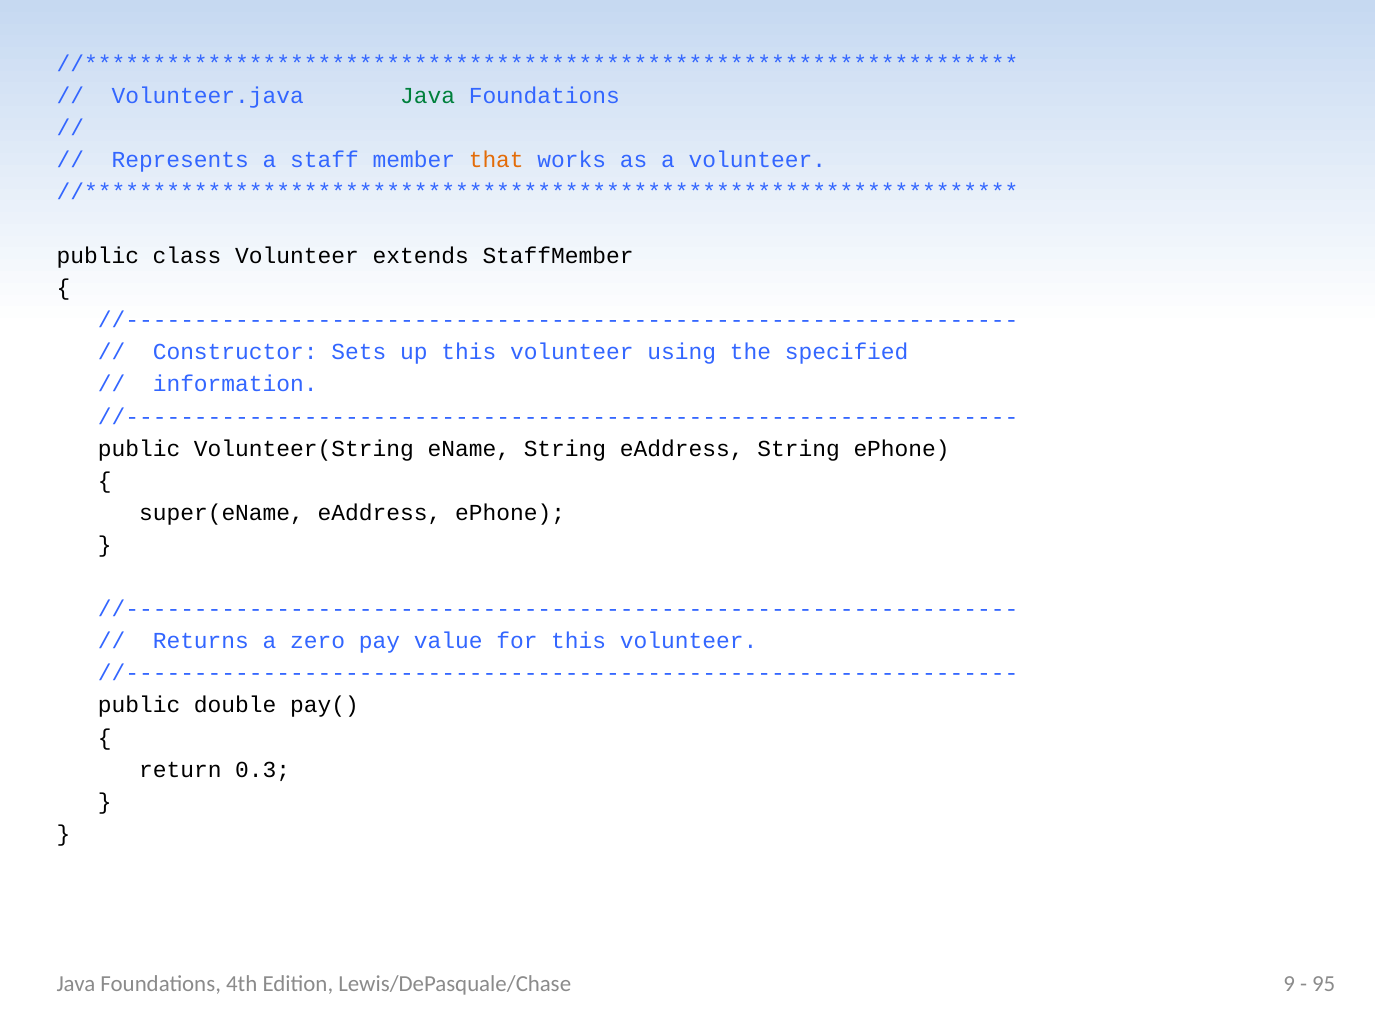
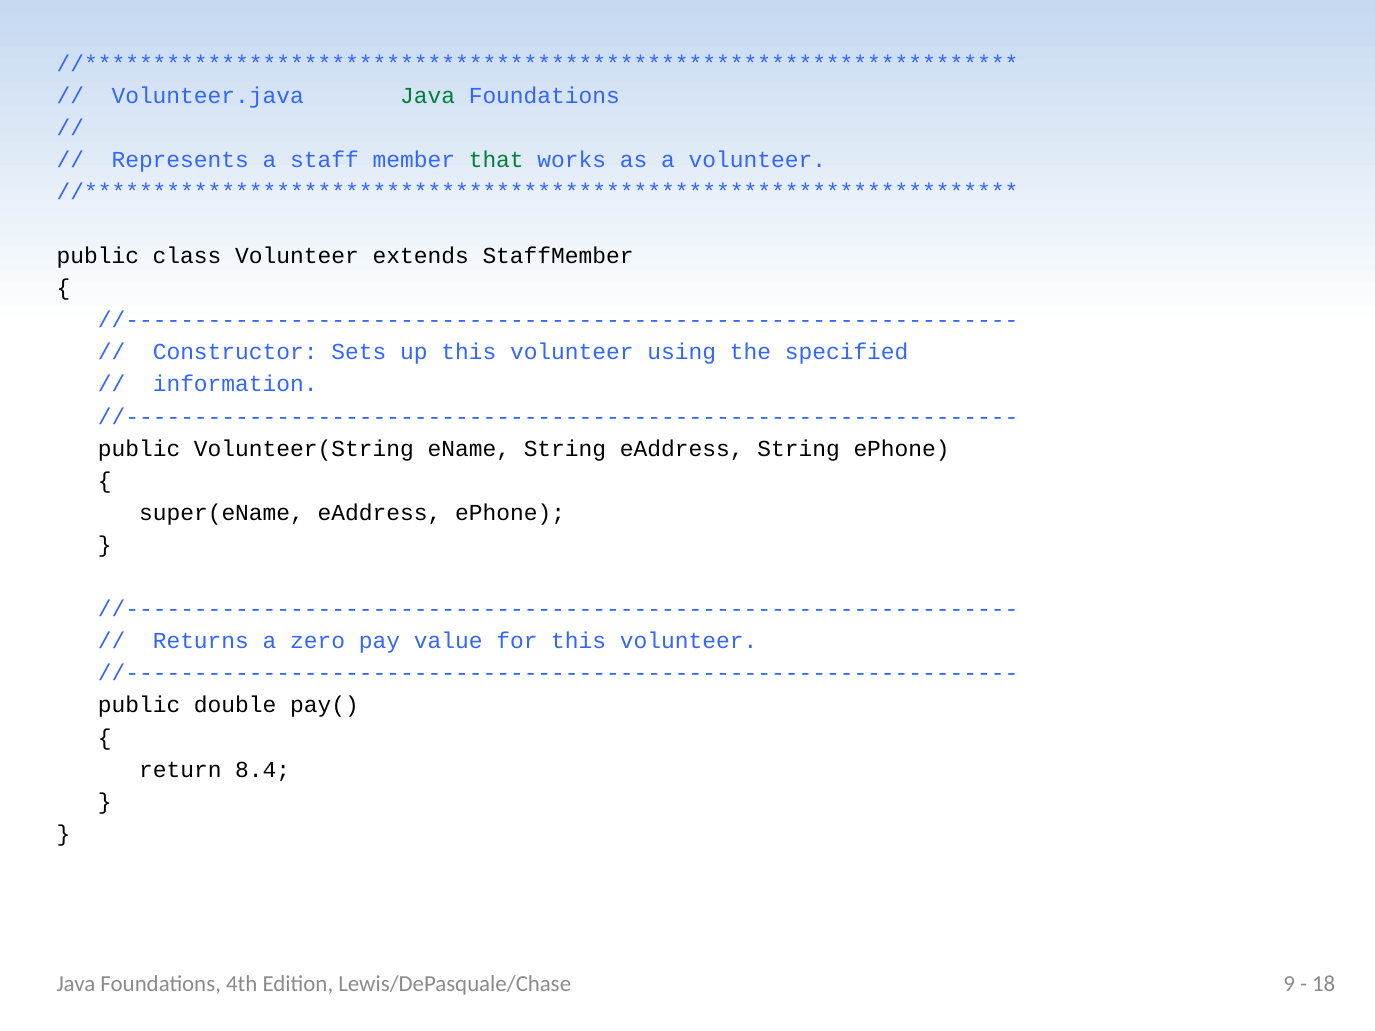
that colour: orange -> green
0.3: 0.3 -> 8.4
95: 95 -> 18
